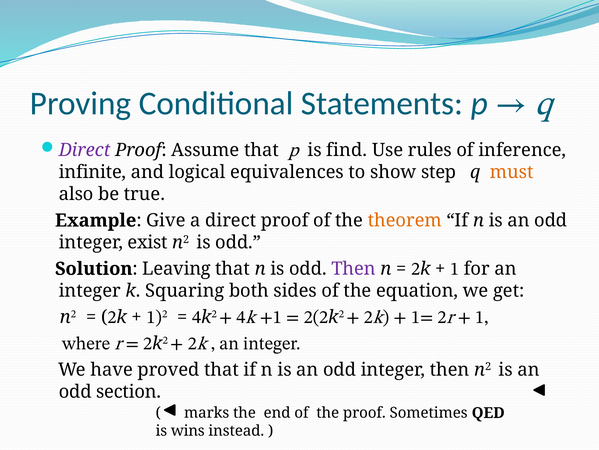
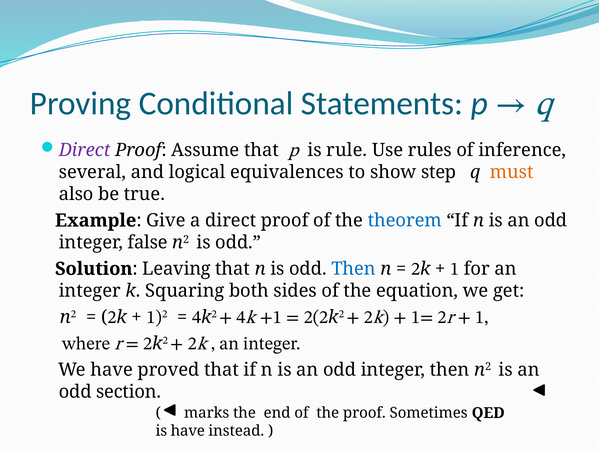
find: find -> rule
infinite: infinite -> several
theorem colour: orange -> blue
exist: exist -> false
Then at (354, 268) colour: purple -> blue
is wins: wins -> have
